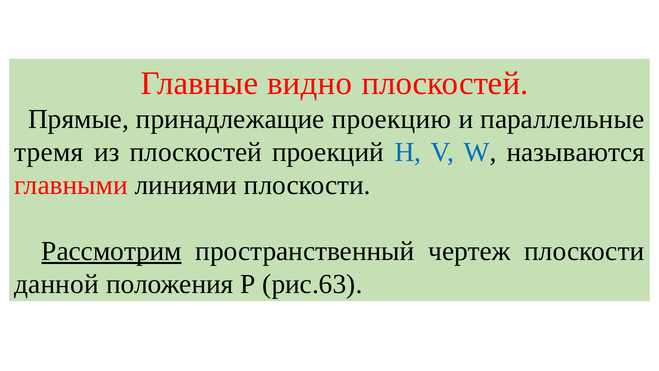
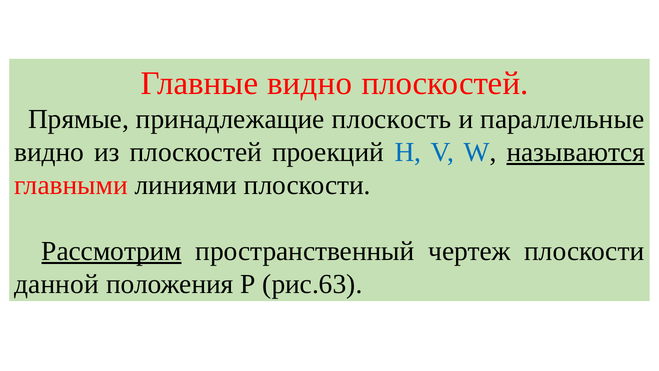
проекцию: проекцию -> плоскость
тремя at (49, 152): тремя -> видно
называются underline: none -> present
